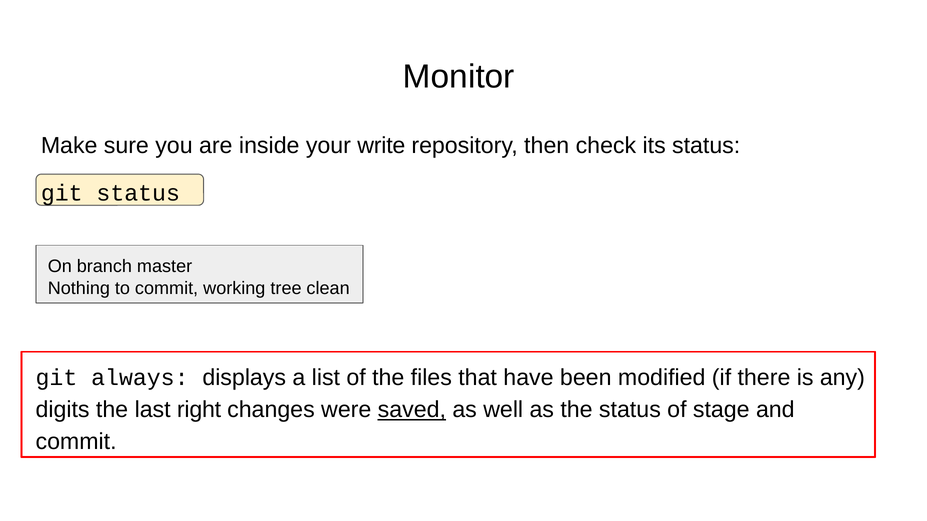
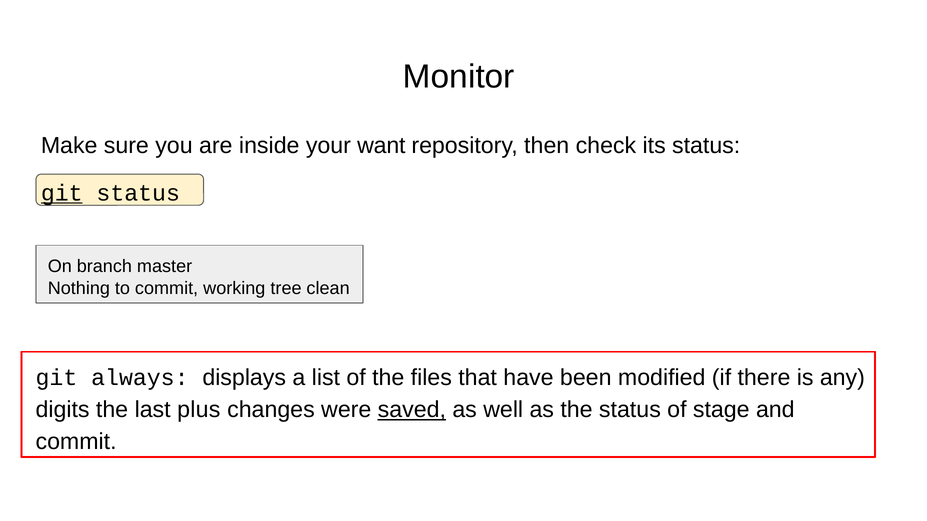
write: write -> want
git at (62, 193) underline: none -> present
right: right -> plus
